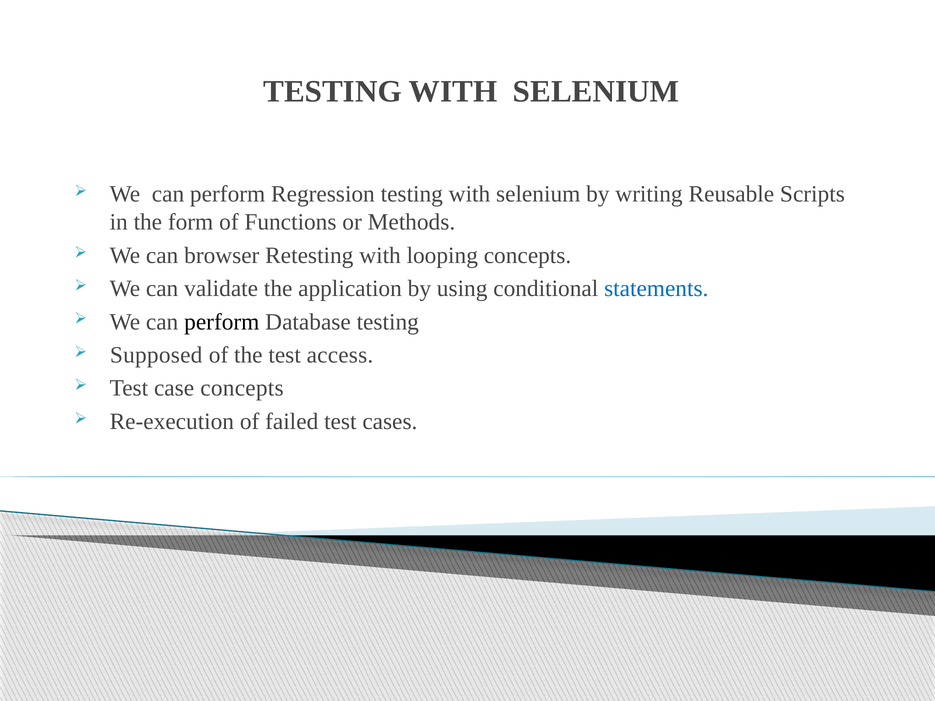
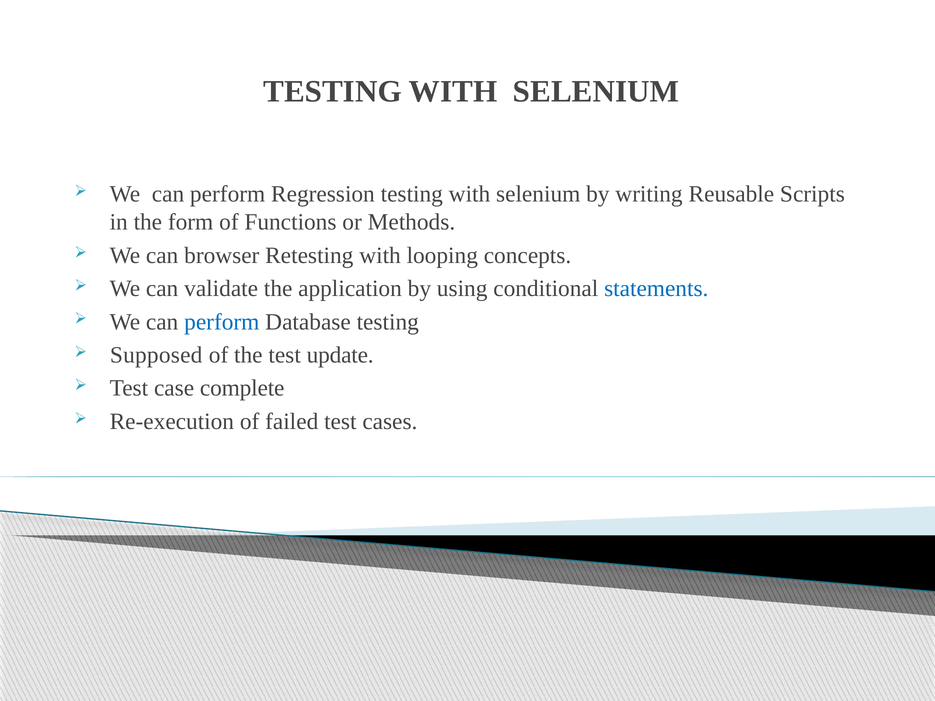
perform at (222, 322) colour: black -> blue
access: access -> update
case concepts: concepts -> complete
